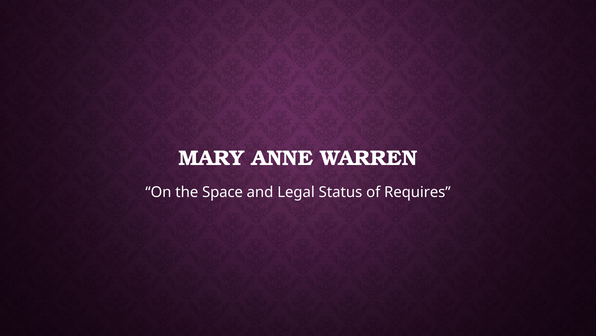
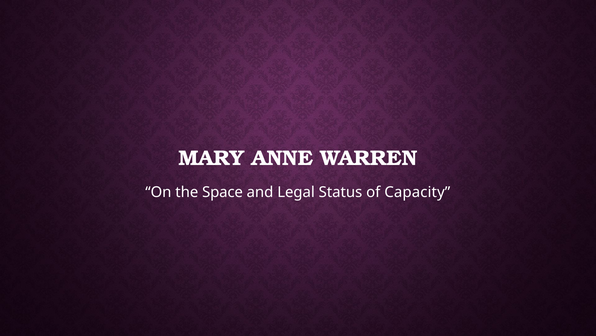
Requires: Requires -> Capacity
